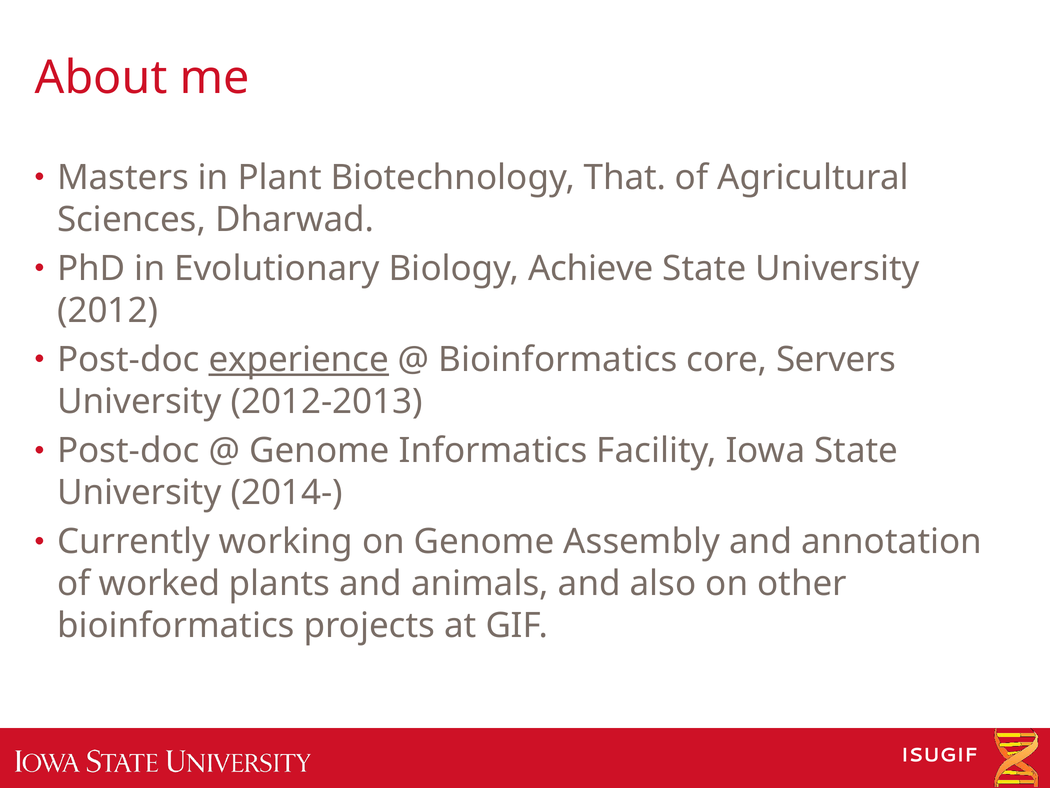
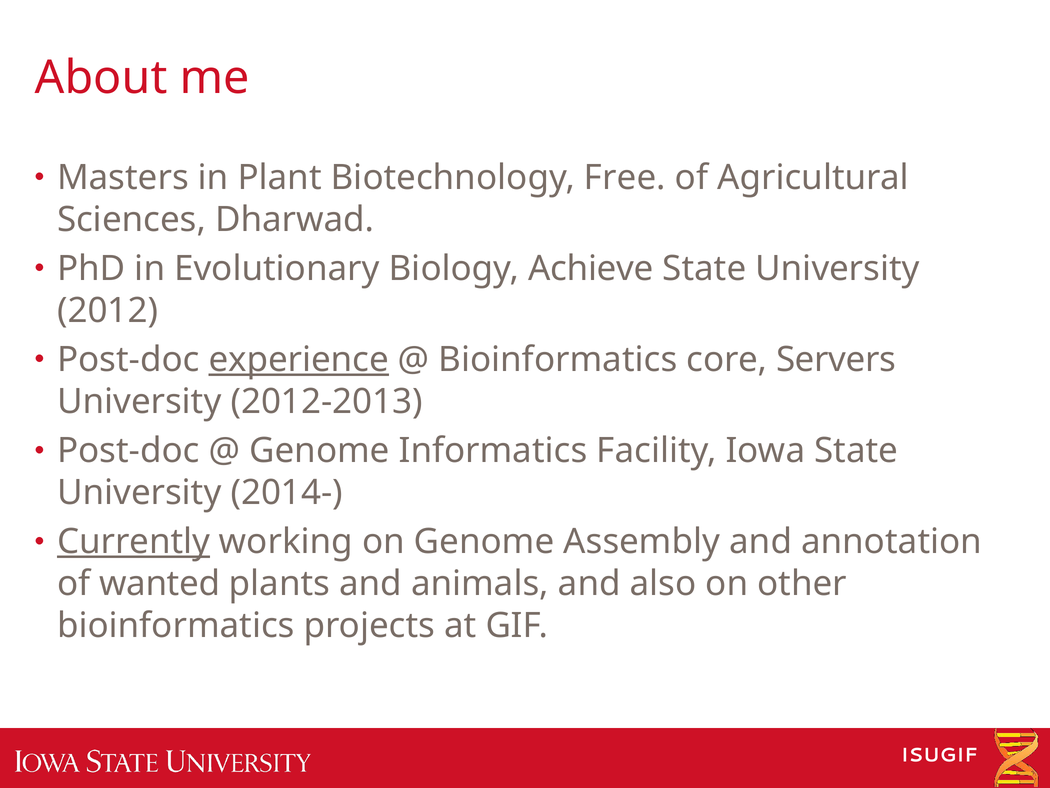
That: That -> Free
Currently underline: none -> present
worked: worked -> wanted
